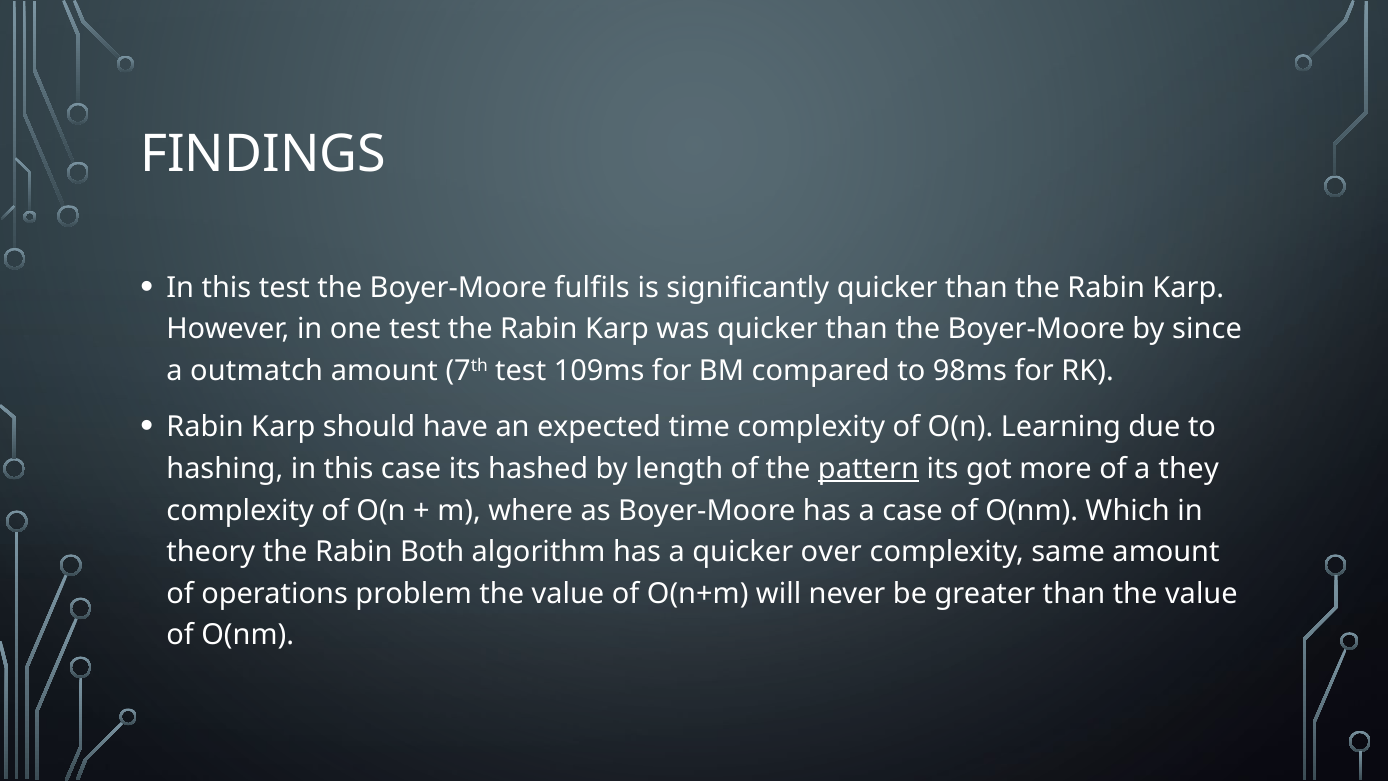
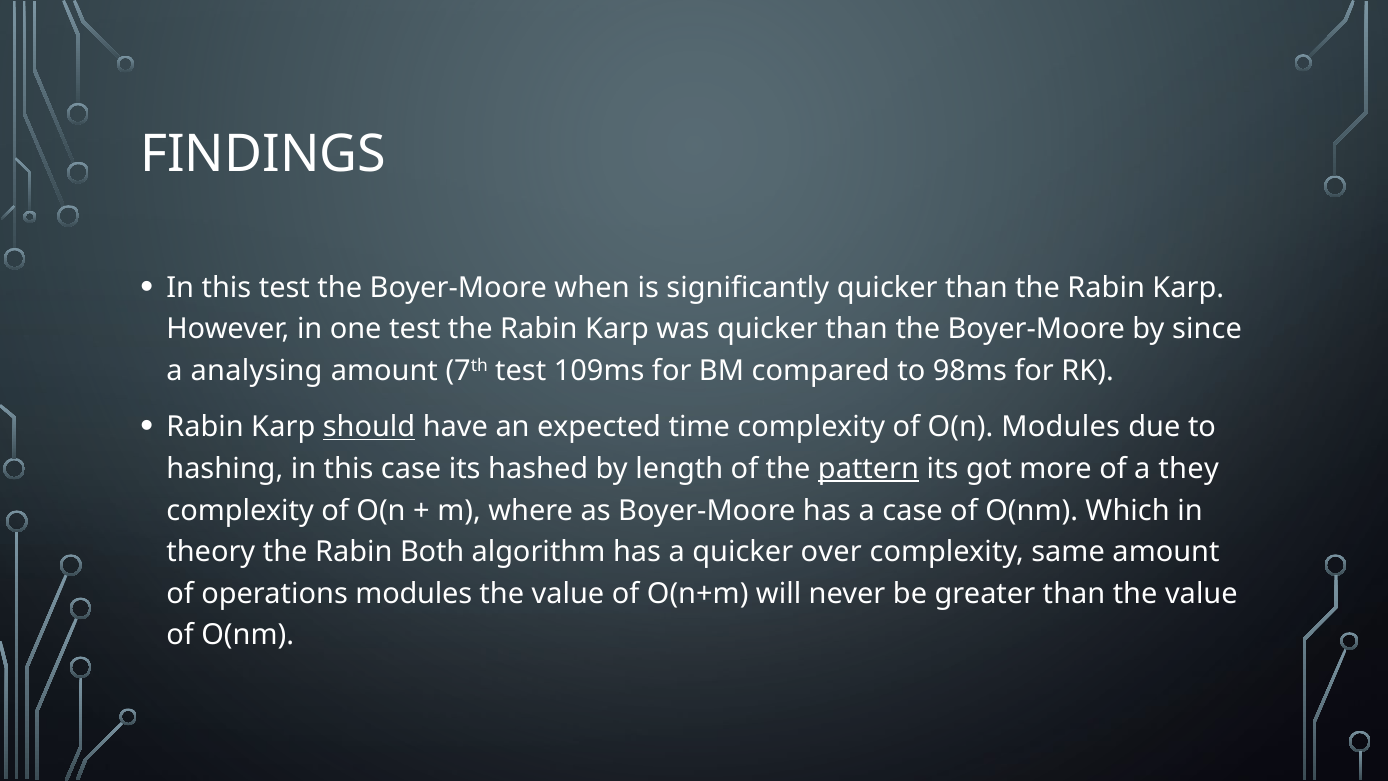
fulfils: fulfils -> when
outmatch: outmatch -> analysing
should underline: none -> present
O(n Learning: Learning -> Modules
operations problem: problem -> modules
